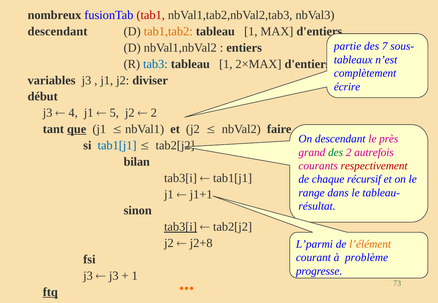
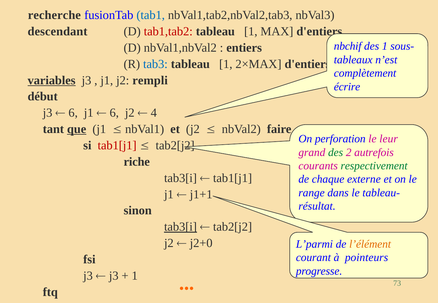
nombreux: nombreux -> recherche
tab1 colour: red -> blue
tab1,tab2 colour: orange -> red
partie: partie -> nbchif
des 7: 7 -> 1
variables underline: none -> present
diviser: diviser -> rempli
4 at (73, 113): 4 -> 6
5 at (114, 113): 5 -> 6
2 at (154, 113): 2 -> 4
On descendant: descendant -> perforation
près: près -> leur
tab1[j1 at (117, 146) colour: blue -> red
bilan: bilan -> riche
respectivement colour: red -> green
récursif: récursif -> externe
j2+8: j2+8 -> j2+0
problème: problème -> pointeurs
ftq underline: present -> none
